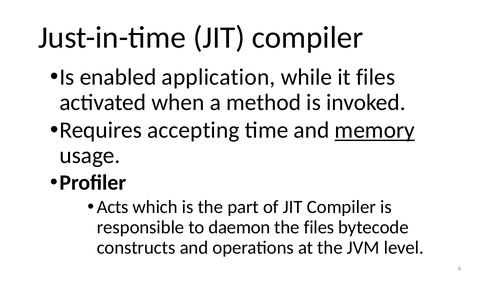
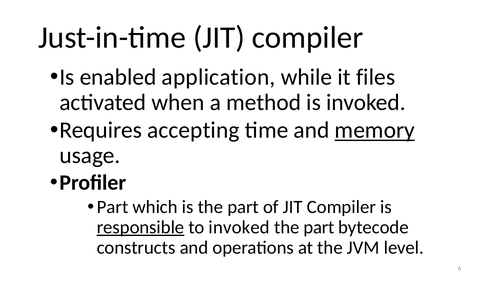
Acts at (113, 207): Acts -> Part
responsible underline: none -> present
to daemon: daemon -> invoked
files at (319, 227): files -> part
